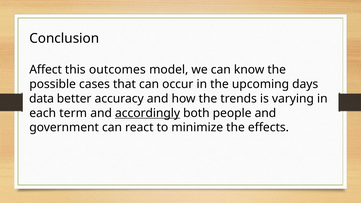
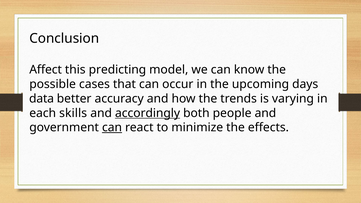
outcomes: outcomes -> predicting
term: term -> skills
can at (112, 128) underline: none -> present
